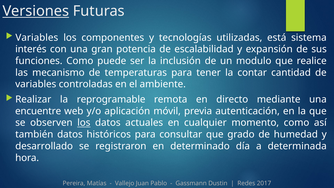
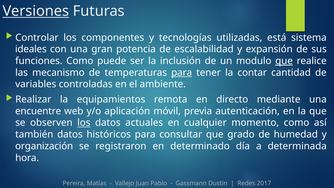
Variables at (37, 38): Variables -> Controlar
interés: interés -> ideales
que at (284, 61) underline: none -> present
para at (182, 73) underline: none -> present
reprogramable: reprogramable -> equipamientos
desarrollado: desarrollado -> organización
